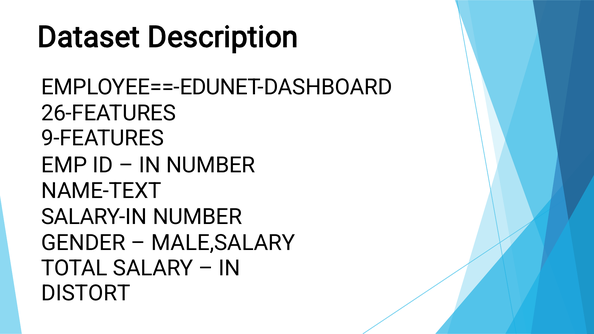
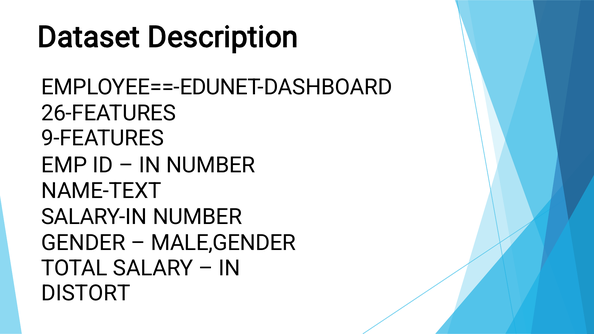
MALE,SALARY: MALE,SALARY -> MALE,GENDER
